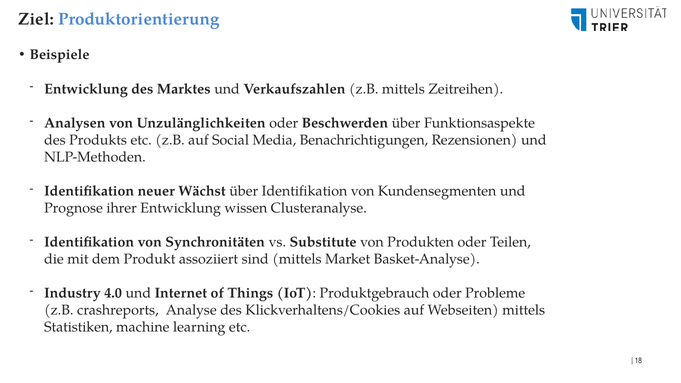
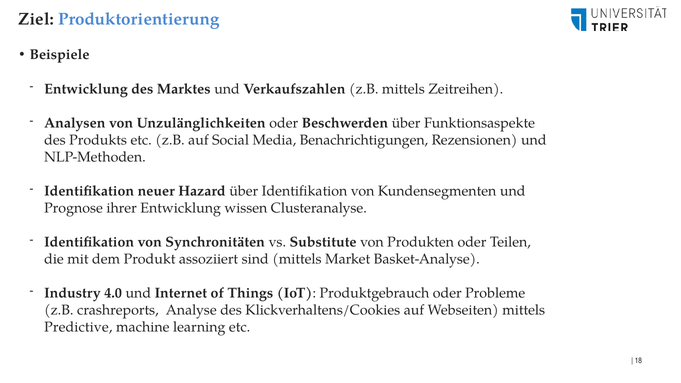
Wächst: Wächst -> Hazard
Statistiken: Statistiken -> Predictive
